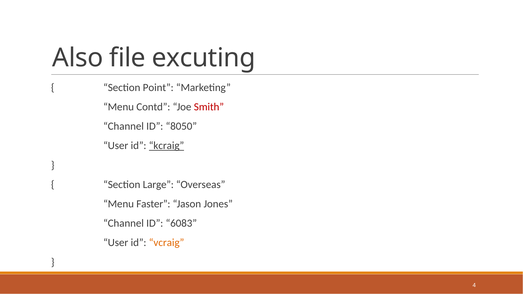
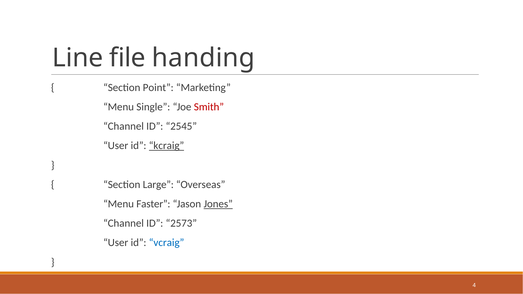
Also: Also -> Line
excuting: excuting -> handing
Contd: Contd -> Single
8050: 8050 -> 2545
Jones underline: none -> present
6083: 6083 -> 2573
vcraig colour: orange -> blue
